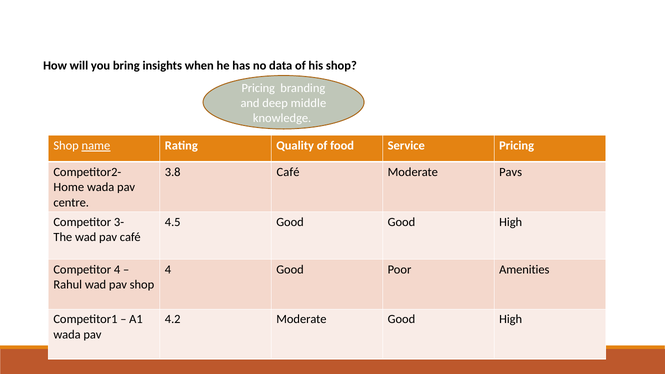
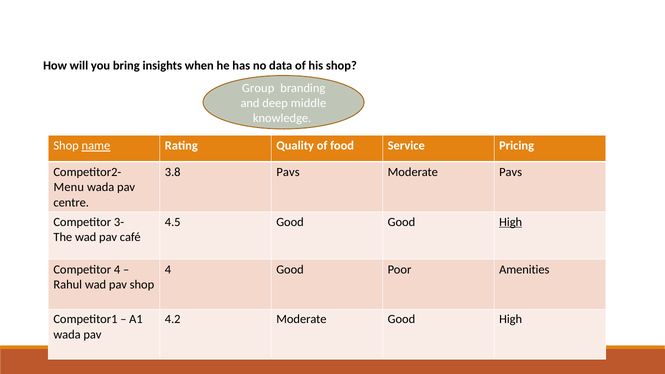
Pricing at (258, 88): Pricing -> Group
3.8 Café: Café -> Pavs
Home: Home -> Menu
High at (511, 222) underline: none -> present
